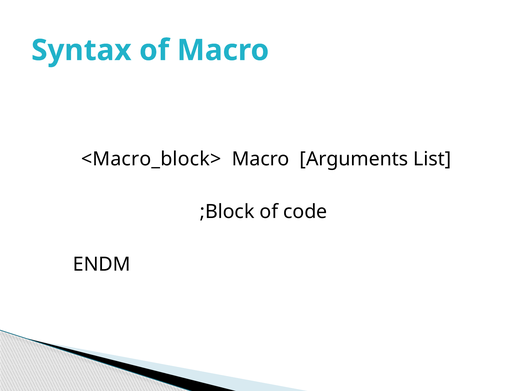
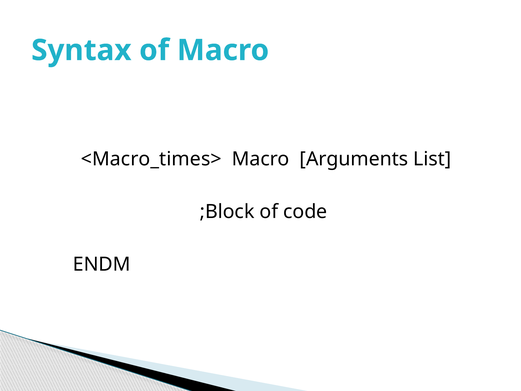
<Macro_block>: <Macro_block> -> <Macro_times>
